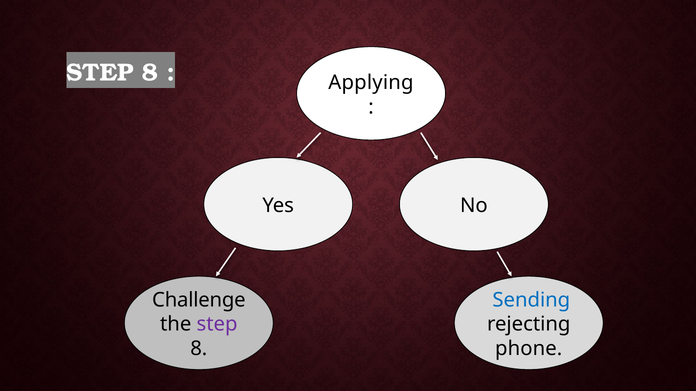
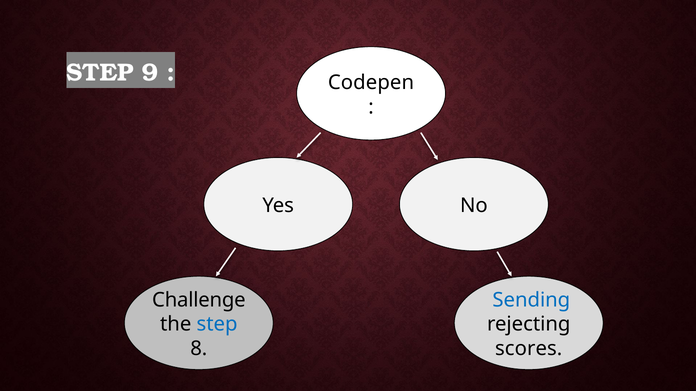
8 at (150, 72): 8 -> 9
Applying: Applying -> Codepen
step at (217, 325) colour: purple -> blue
phone: phone -> scores
